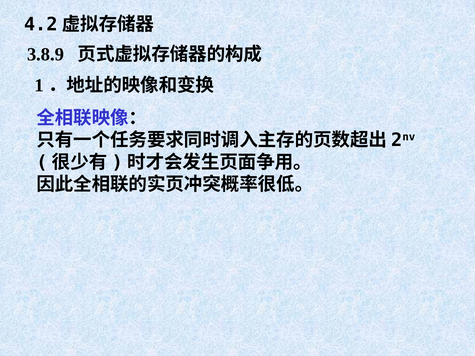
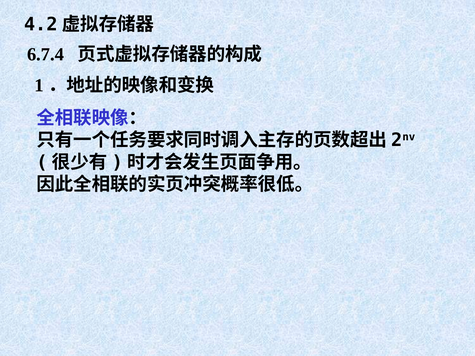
3.8.9: 3.8.9 -> 6.7.4
